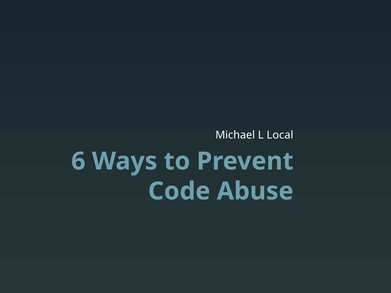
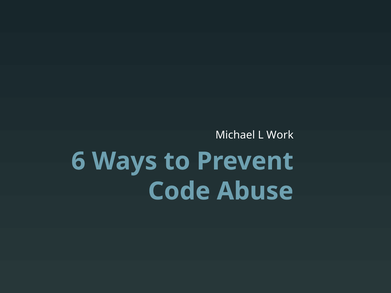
Local: Local -> Work
